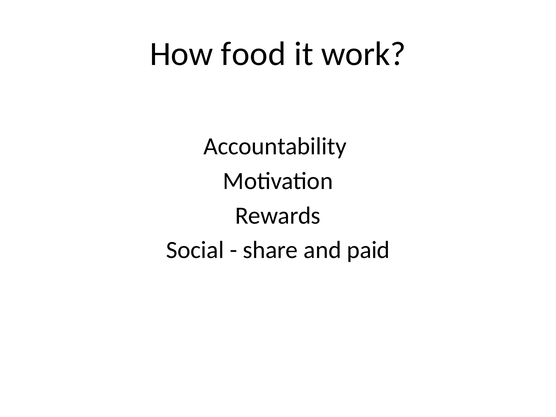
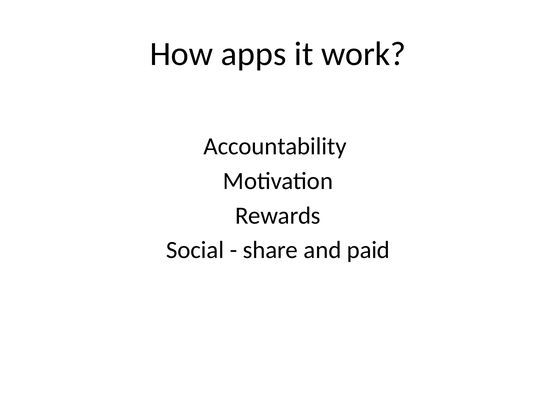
food: food -> apps
